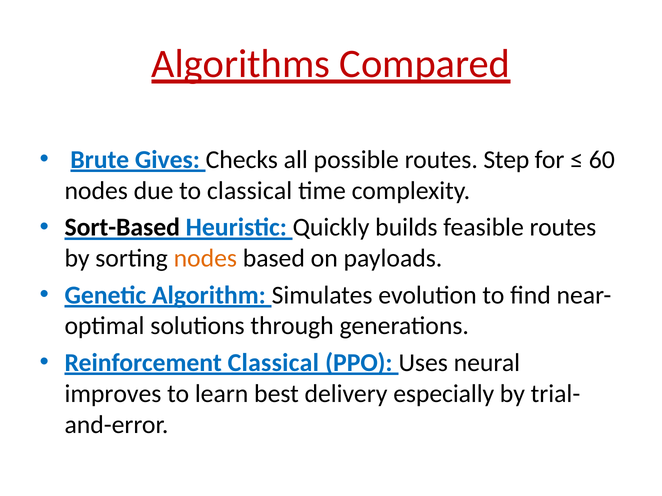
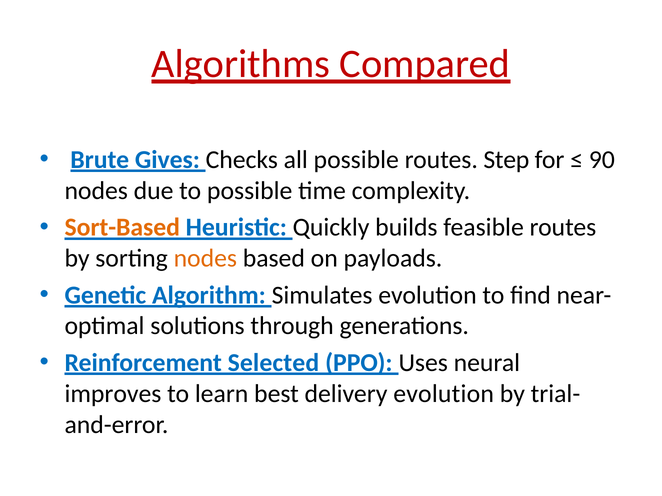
60: 60 -> 90
to classical: classical -> possible
Sort-Based colour: black -> orange
Reinforcement Classical: Classical -> Selected
delivery especially: especially -> evolution
